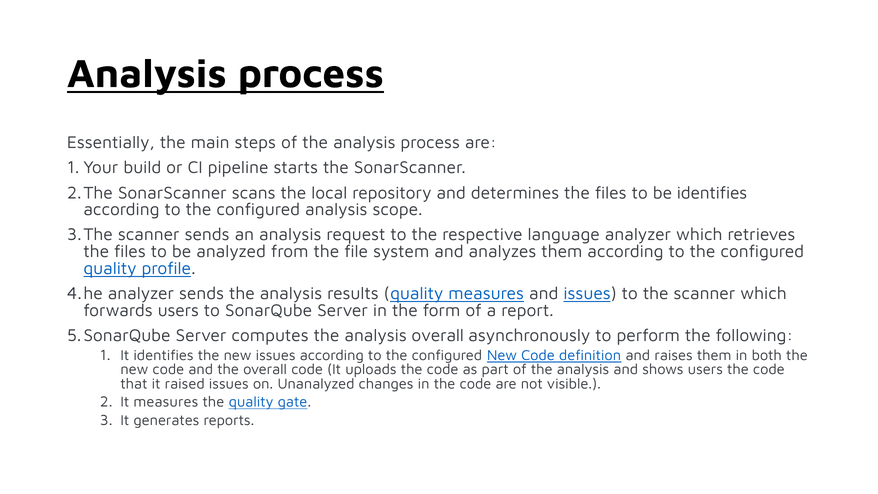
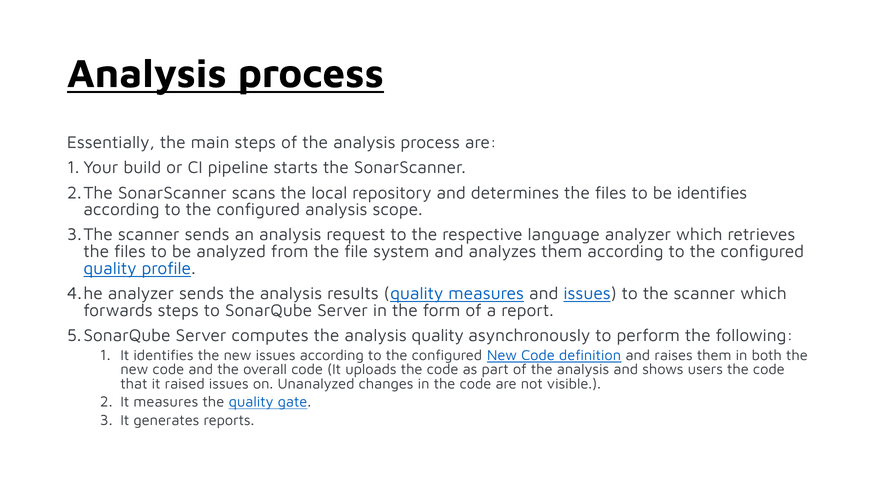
forwards users: users -> steps
analysis overall: overall -> quality
